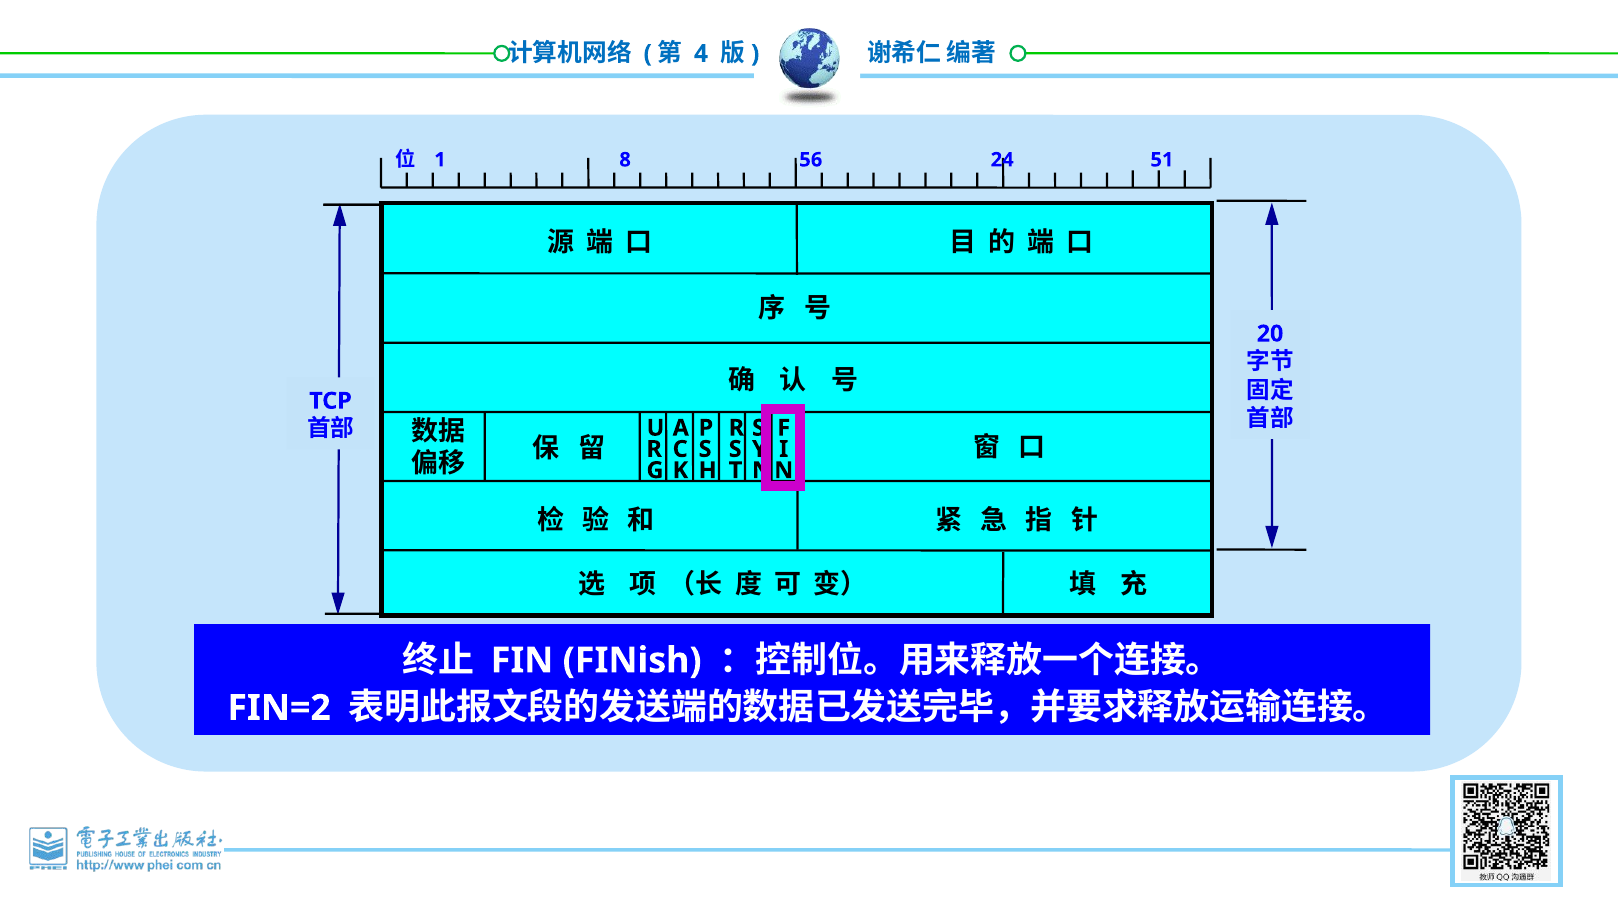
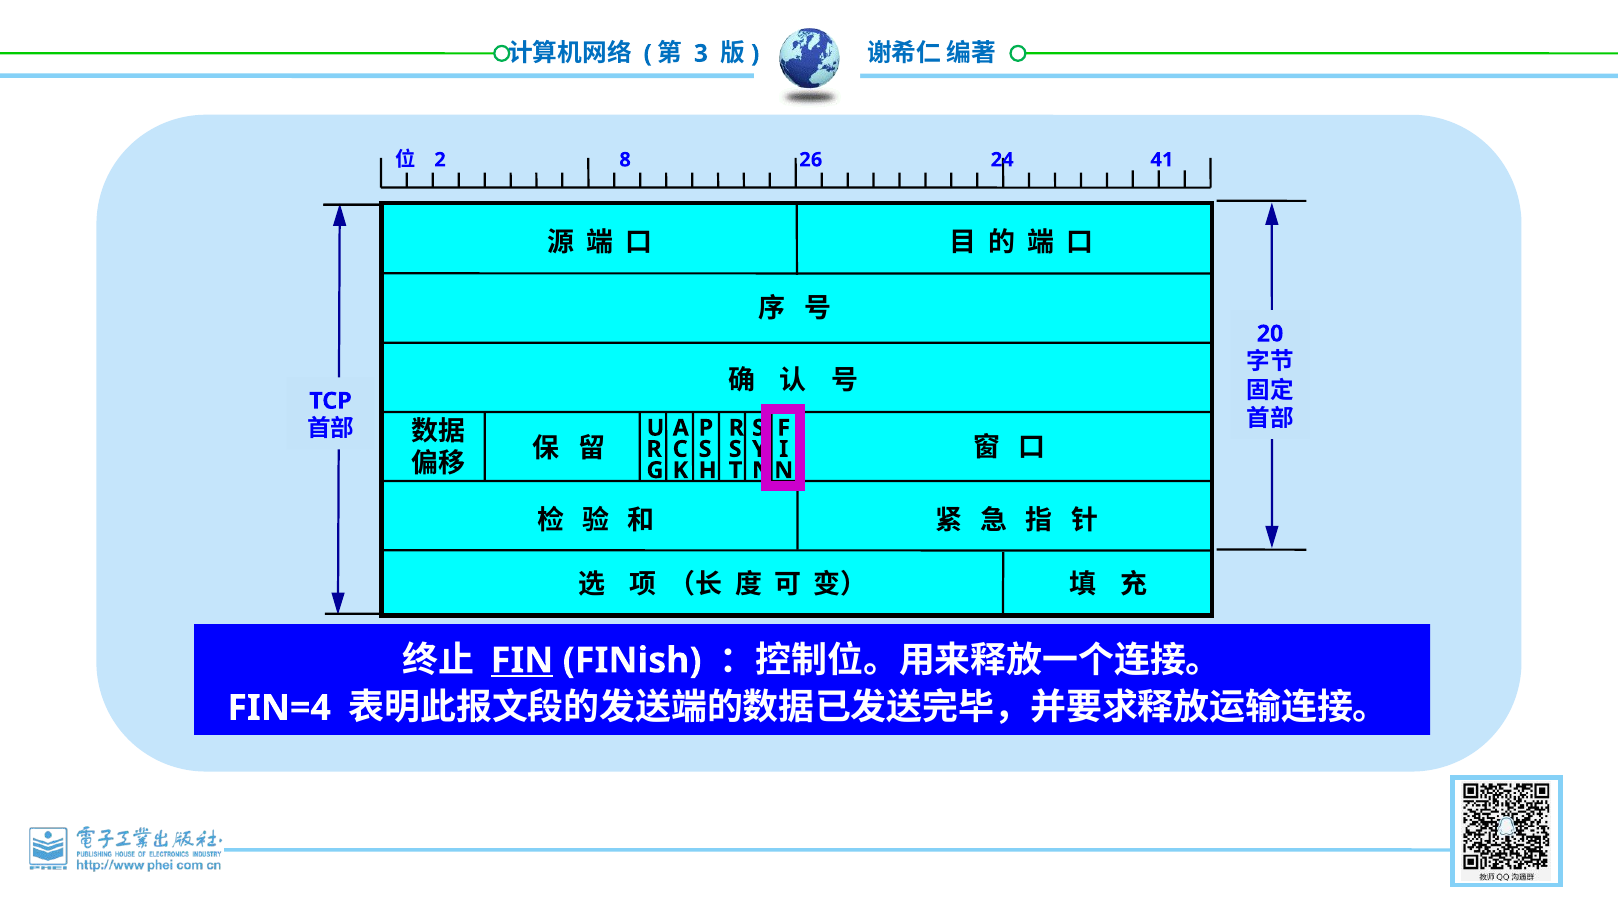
4: 4 -> 3
1: 1 -> 2
56: 56 -> 26
51: 51 -> 41
FIN underline: none -> present
FIN=2: FIN=2 -> FIN=4
